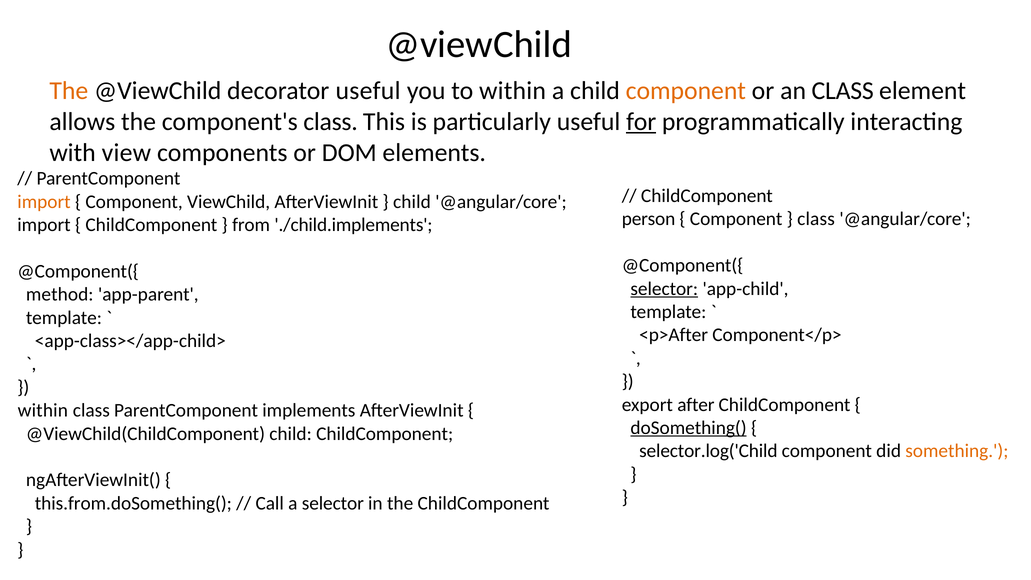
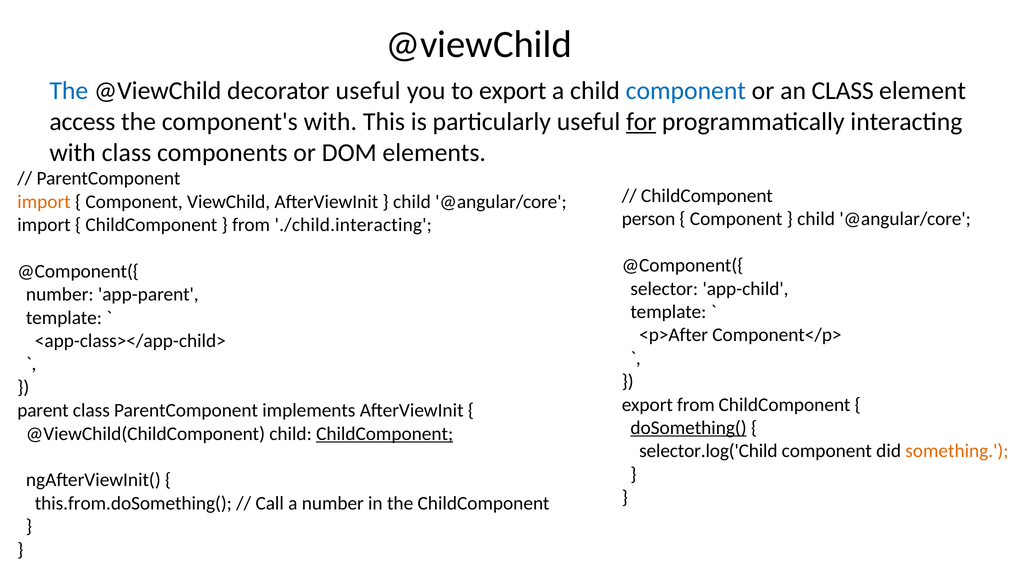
The at (69, 91) colour: orange -> blue
to within: within -> export
component at (686, 91) colour: orange -> blue
allows: allows -> access
component's class: class -> with
with view: view -> class
class at (816, 219): class -> child
./child.implements: ./child.implements -> ./child.interacting
selector at (664, 289) underline: present -> none
method at (60, 294): method -> number
export after: after -> from
within at (43, 410): within -> parent
ChildComponent at (385, 434) underline: none -> present
a selector: selector -> number
